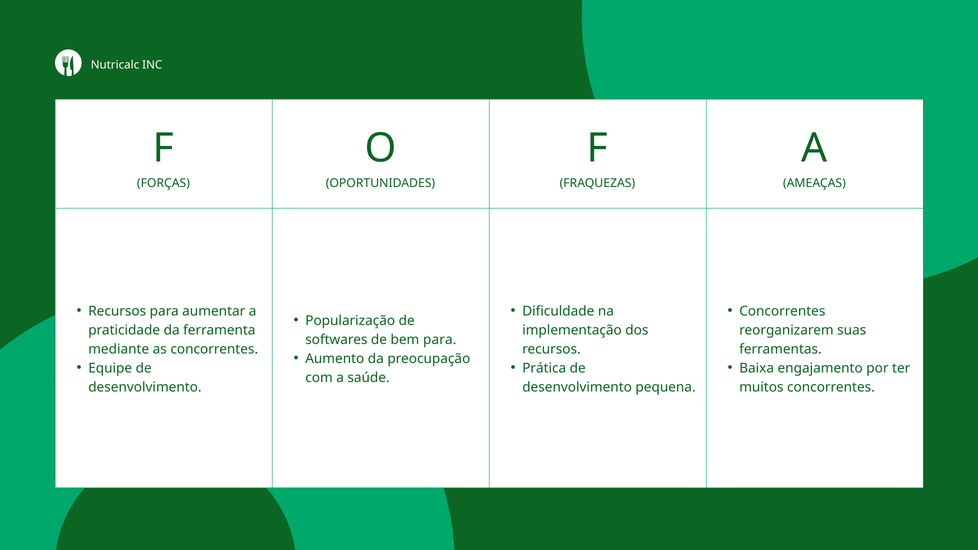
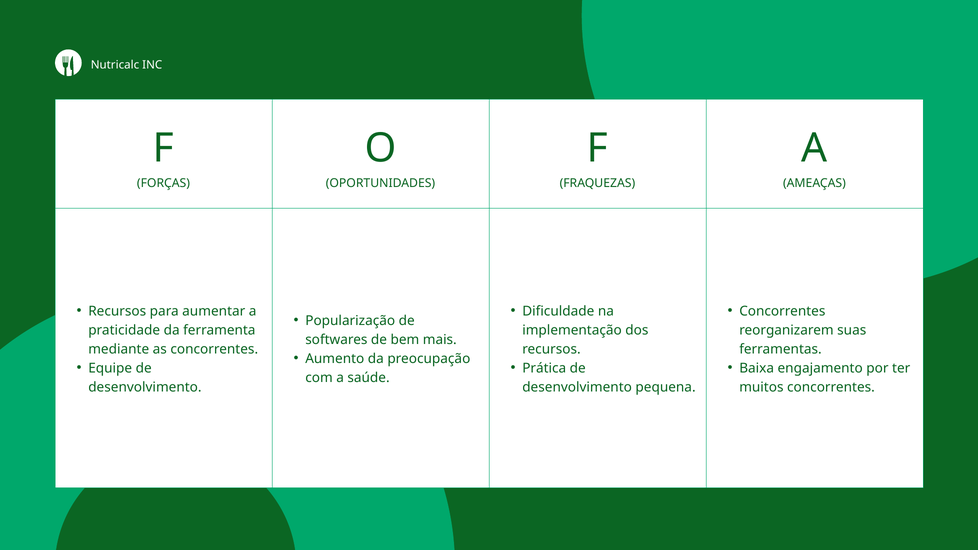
bem para: para -> mais
